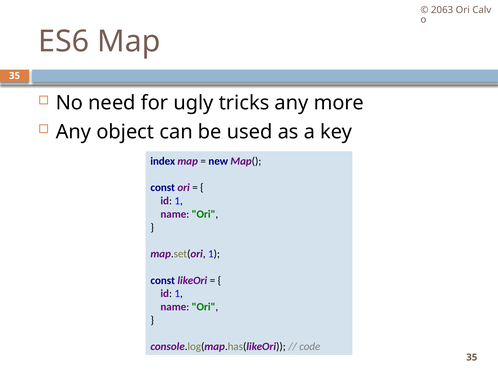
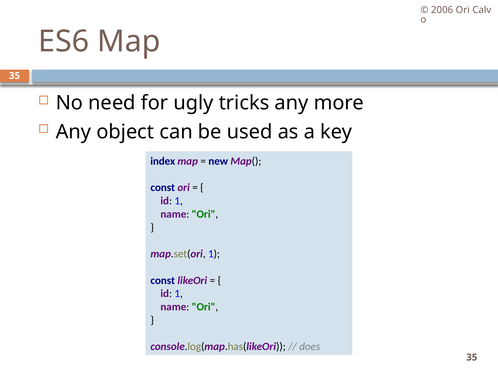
2063: 2063 -> 2006
code: code -> does
